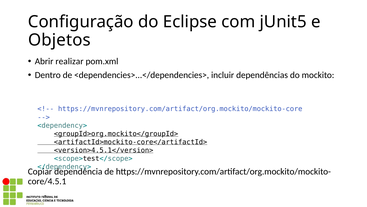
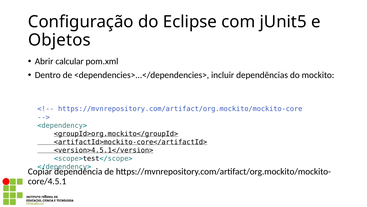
realizar: realizar -> calcular
